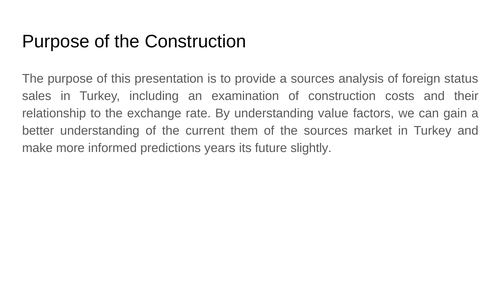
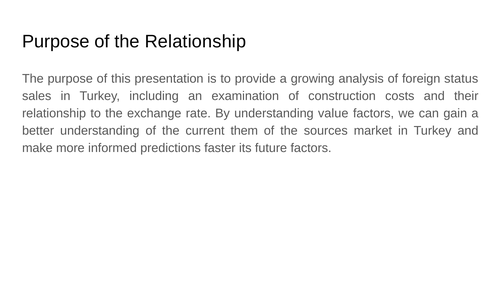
the Construction: Construction -> Relationship
a sources: sources -> growing
years: years -> faster
future slightly: slightly -> factors
